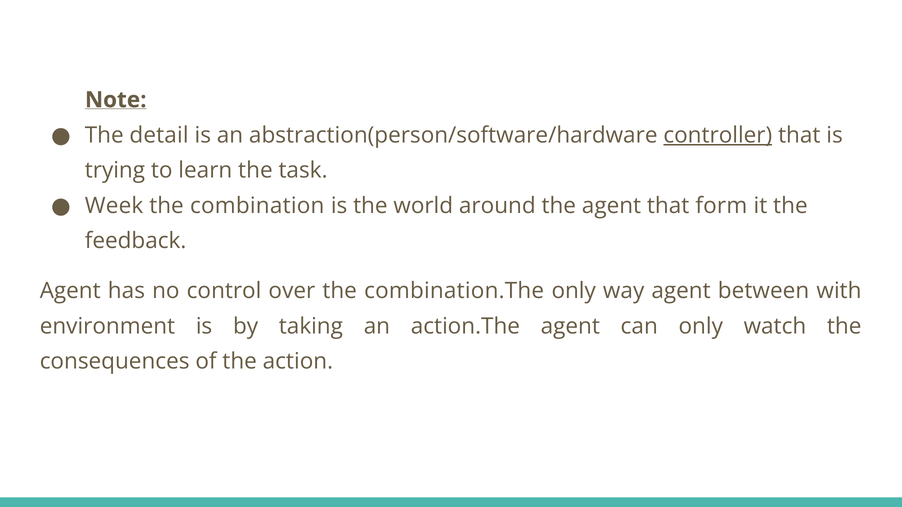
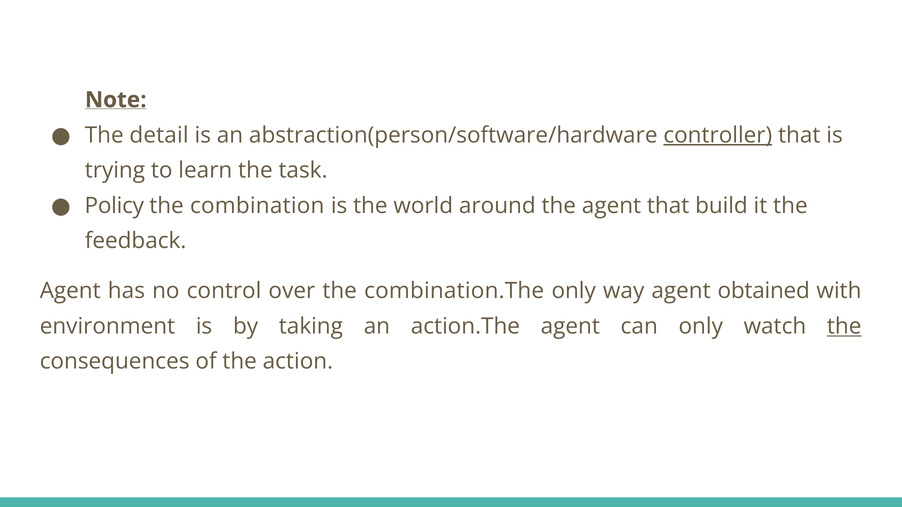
Week: Week -> Policy
form: form -> build
between: between -> obtained
the at (844, 327) underline: none -> present
